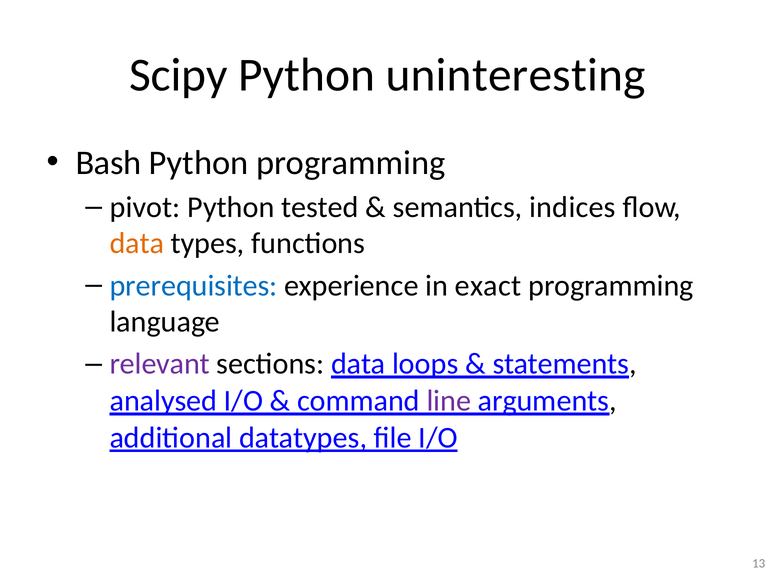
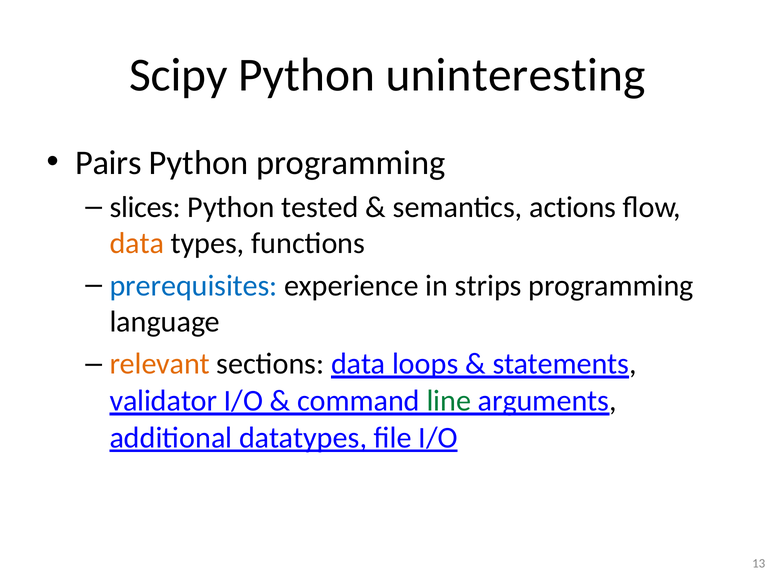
Bash: Bash -> Pairs
pivot: pivot -> slices
indices: indices -> actions
exact: exact -> strips
relevant colour: purple -> orange
analysed: analysed -> validator
line colour: purple -> green
